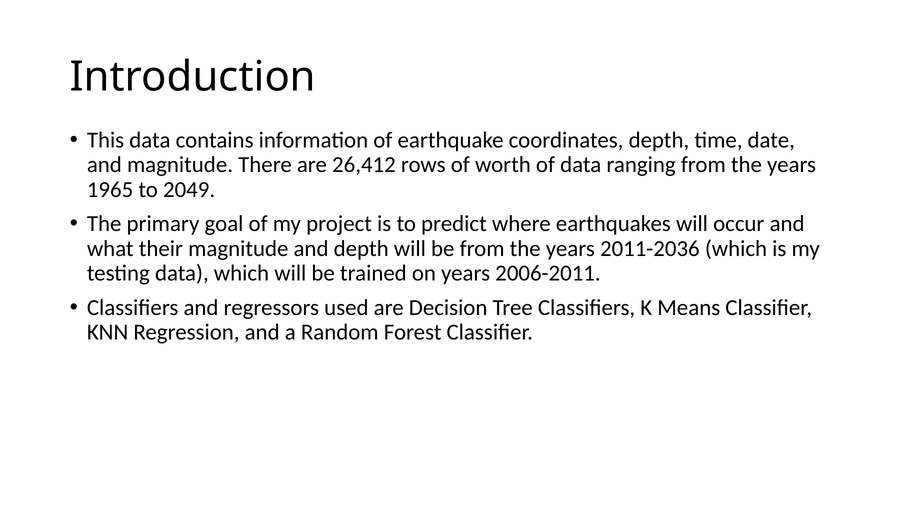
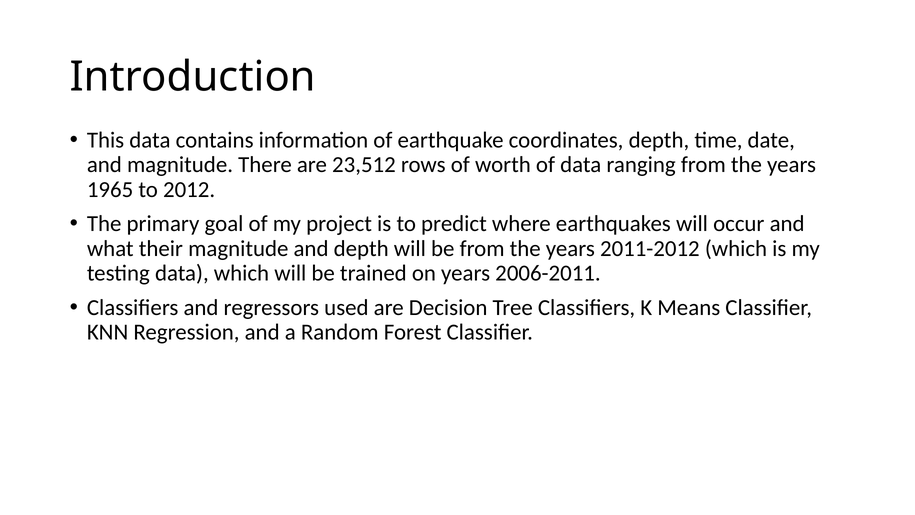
26,412: 26,412 -> 23,512
2049: 2049 -> 2012
2011-2036: 2011-2036 -> 2011-2012
